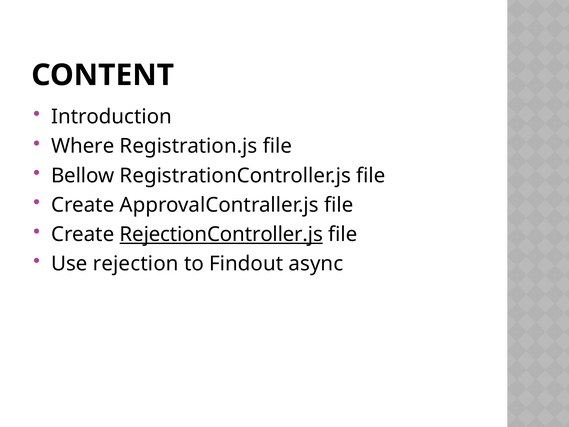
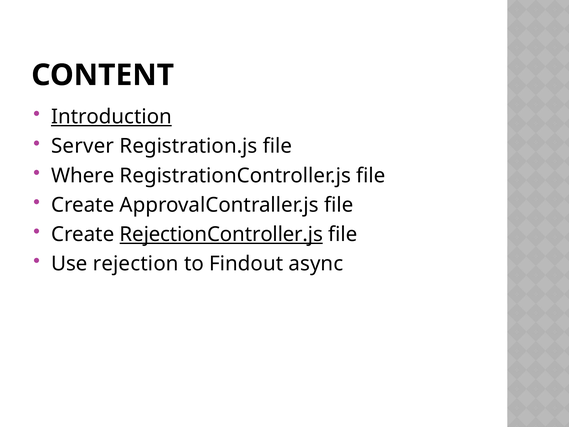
Introduction underline: none -> present
Where: Where -> Server
Bellow: Bellow -> Where
